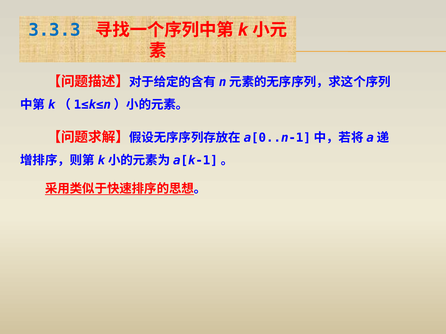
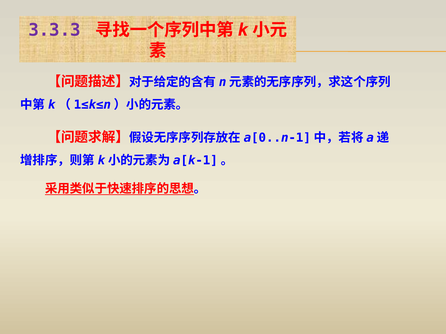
3.3.3 colour: blue -> purple
